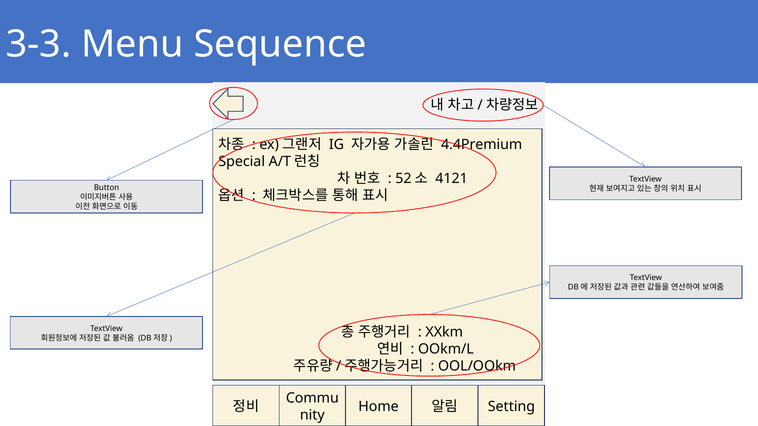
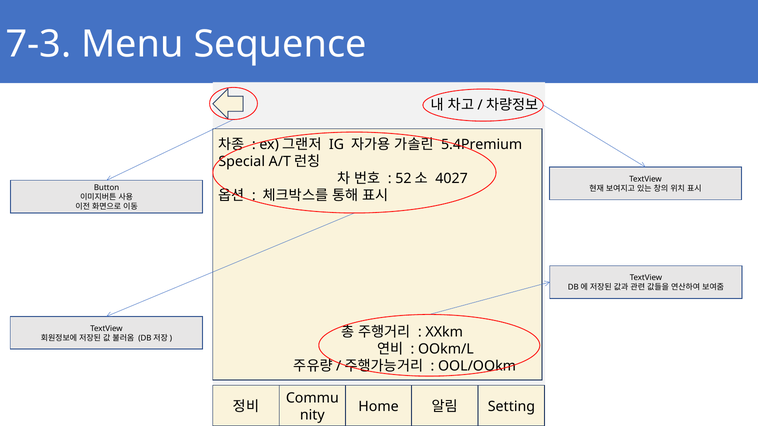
3-3: 3-3 -> 7-3
4.4Premium: 4.4Premium -> 5.4Premium
4121: 4121 -> 4027
